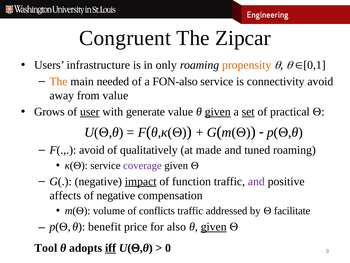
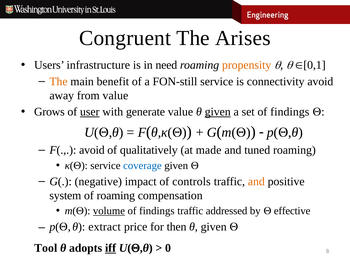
Zipcar: Zipcar -> Arises
only: only -> need
needed: needed -> benefit
FON-also: FON-also -> FON-still
set underline: present -> none
practical at (290, 112): practical -> findings
coverage colour: purple -> blue
impact underline: present -> none
function: function -> controls
and at (256, 181) colour: purple -> orange
affects: affects -> system
of negative: negative -> roaming
volume underline: none -> present
conflicts at (157, 211): conflicts -> findings
facilitate: facilitate -> effective
benefit: benefit -> extract
also: also -> then
given at (214, 226) underline: present -> none
